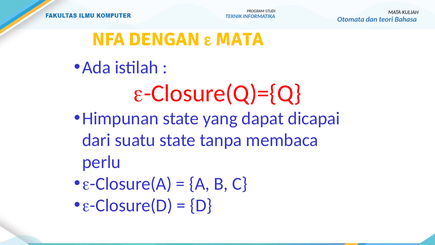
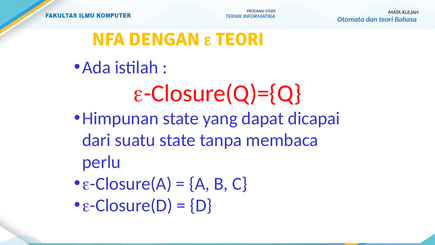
MATA at (240, 39): MATA -> TEORI
